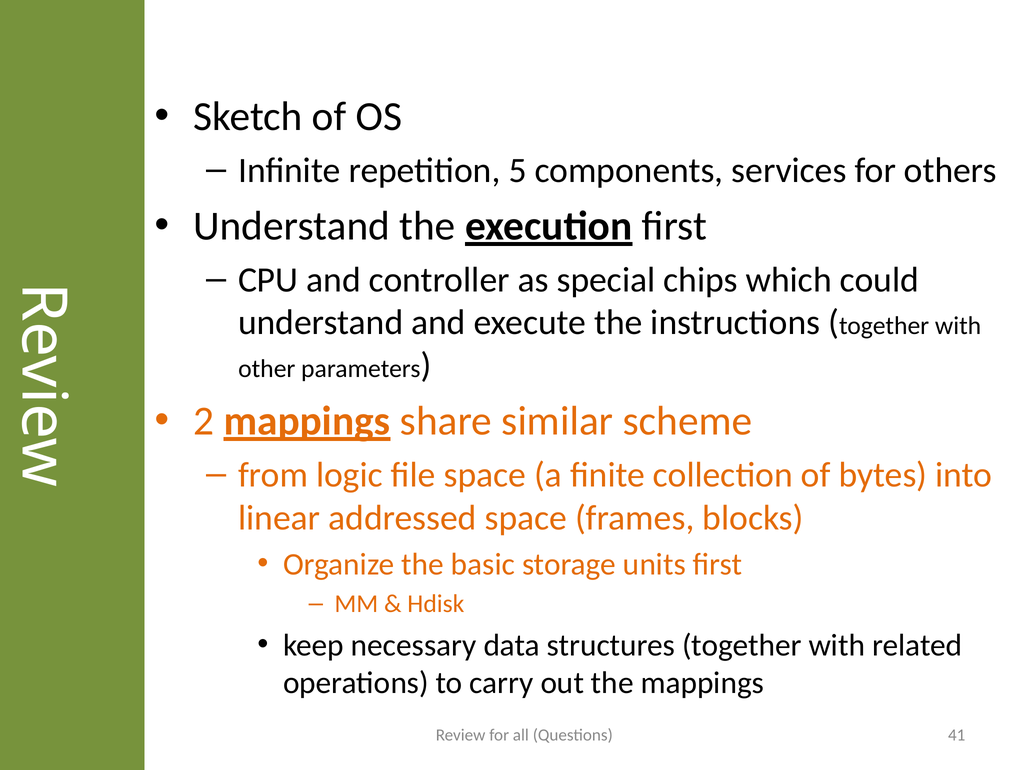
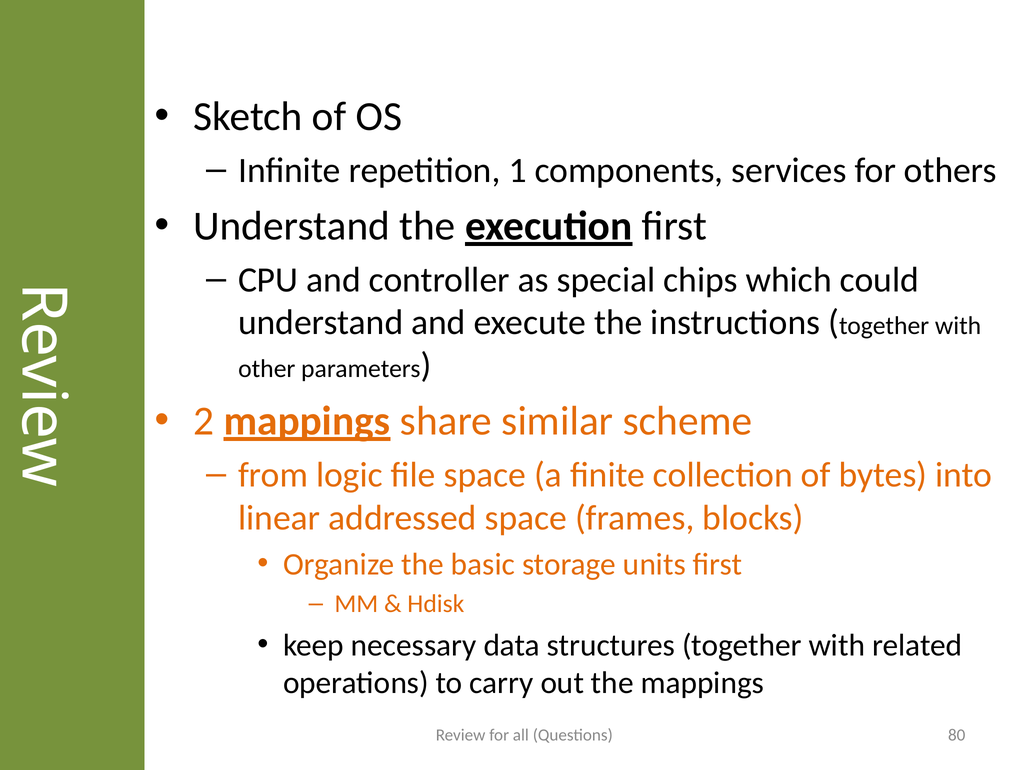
5: 5 -> 1
41: 41 -> 80
